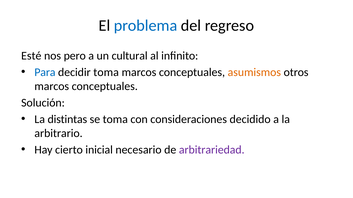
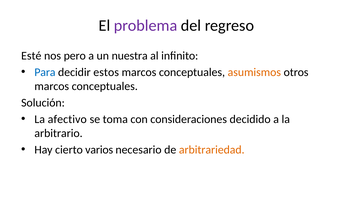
problema colour: blue -> purple
cultural: cultural -> nuestra
decidir toma: toma -> estos
distintas: distintas -> afectivo
inicial: inicial -> varios
arbitrariedad colour: purple -> orange
